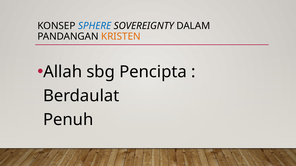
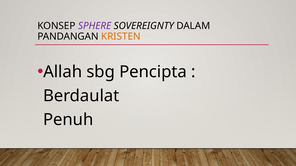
SPHERE colour: blue -> purple
